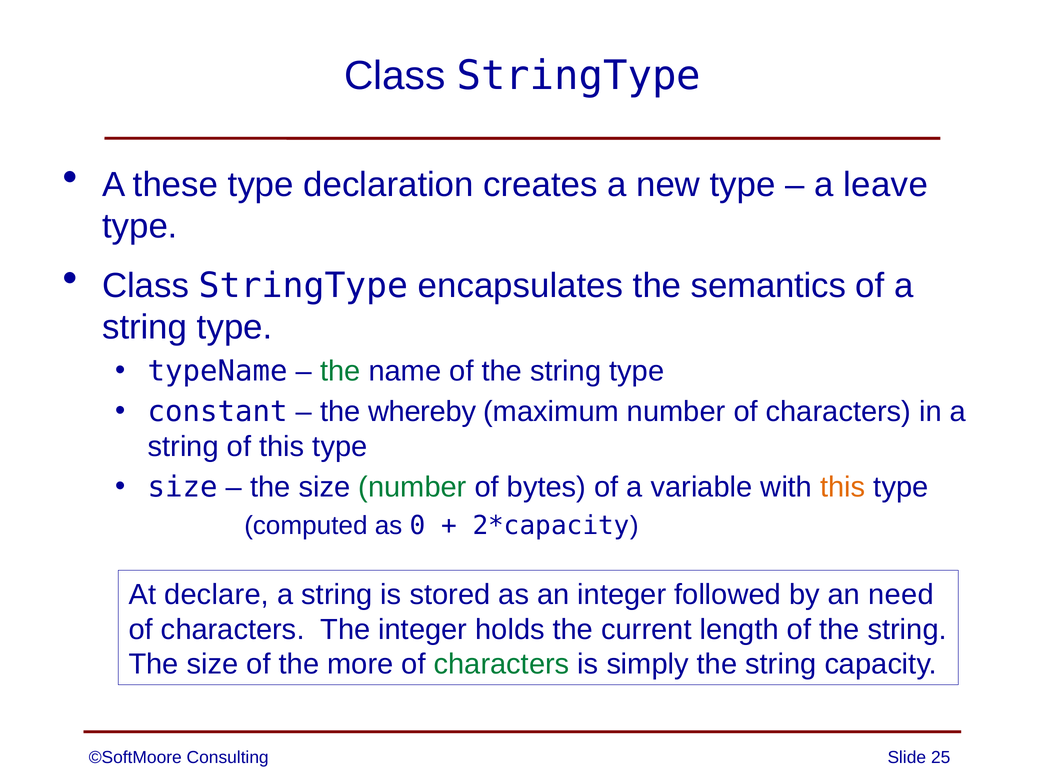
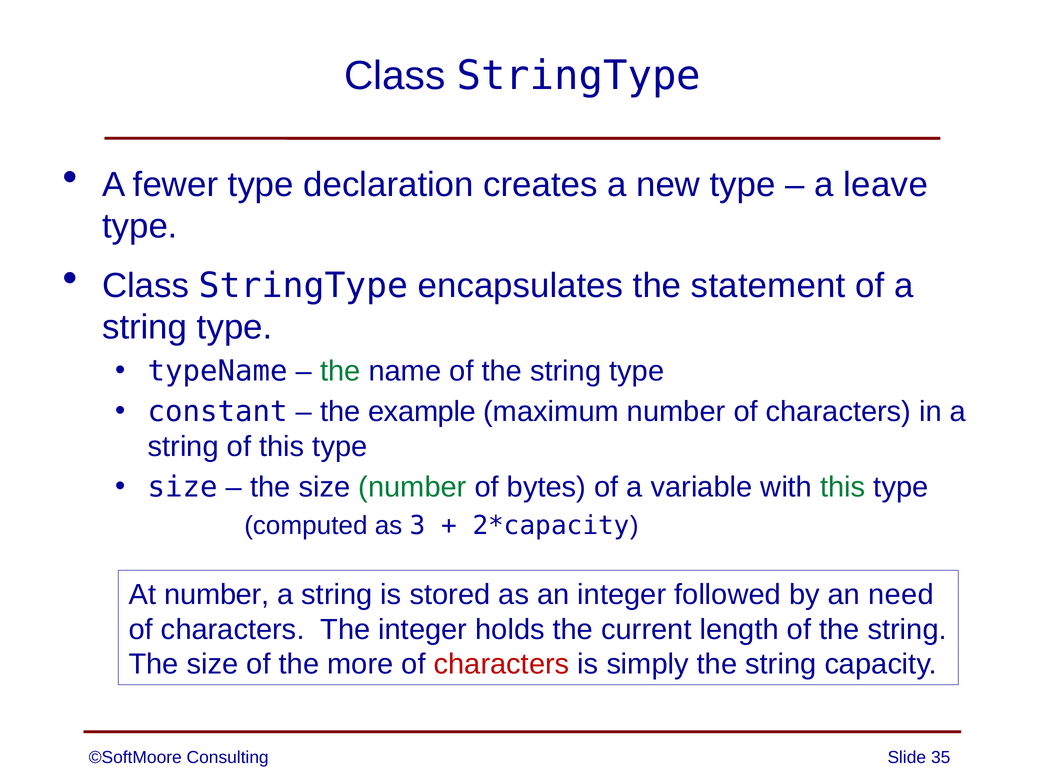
these: these -> fewer
semantics: semantics -> statement
whereby: whereby -> example
this at (843, 487) colour: orange -> green
0: 0 -> 3
At declare: declare -> number
characters at (502, 664) colour: green -> red
25: 25 -> 35
